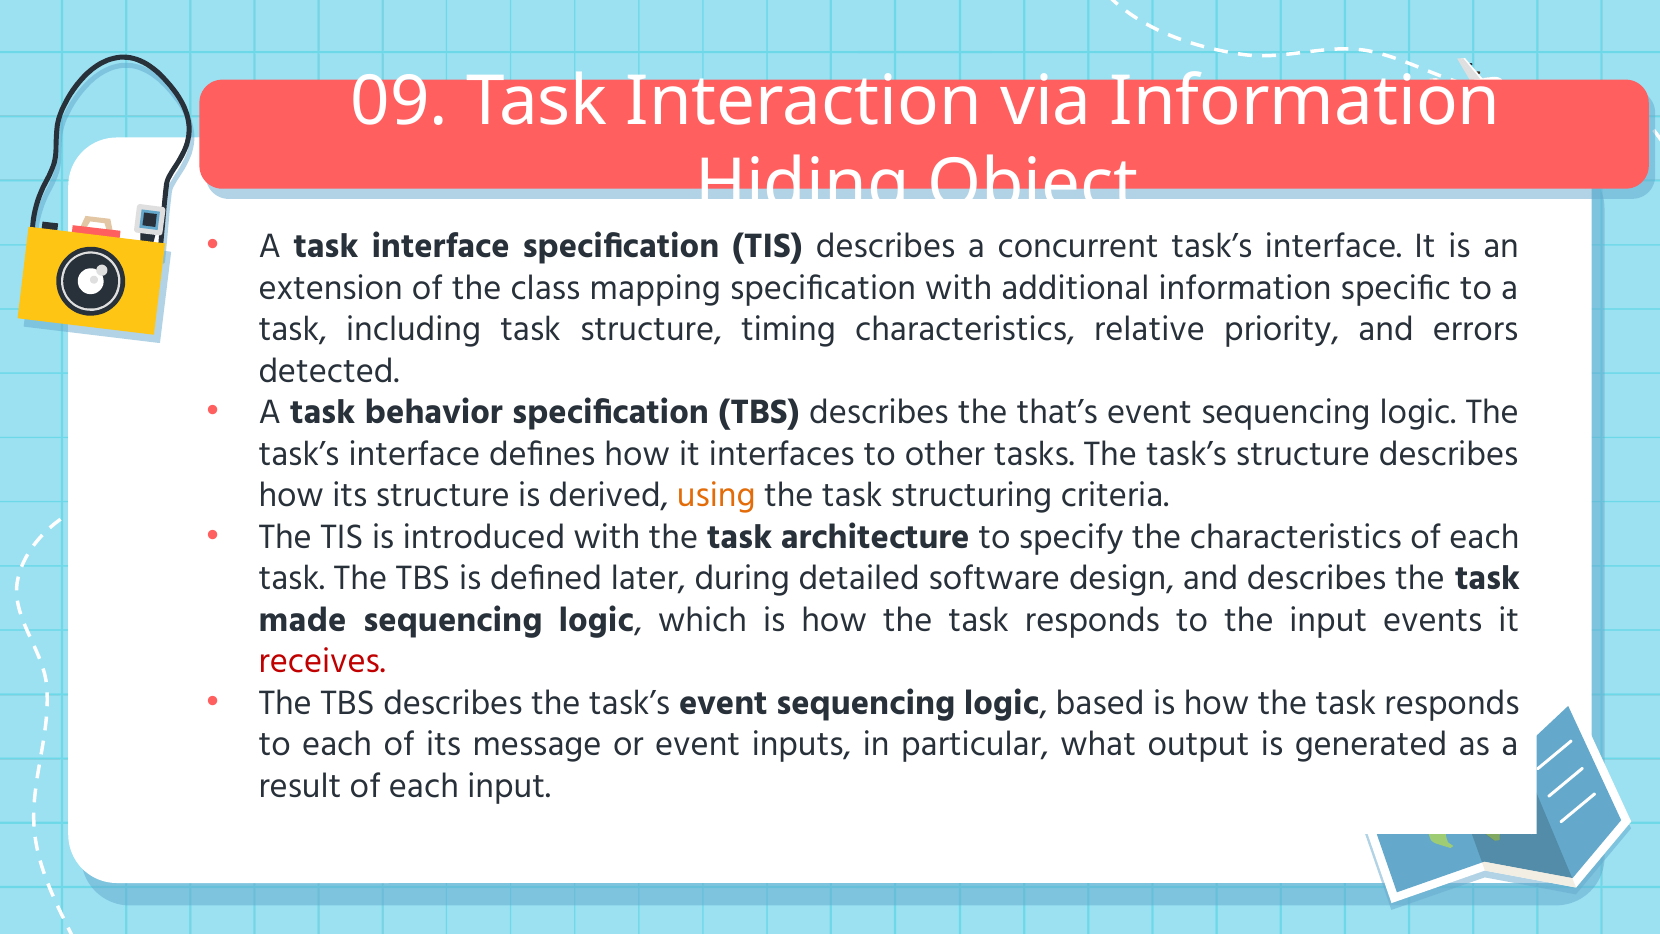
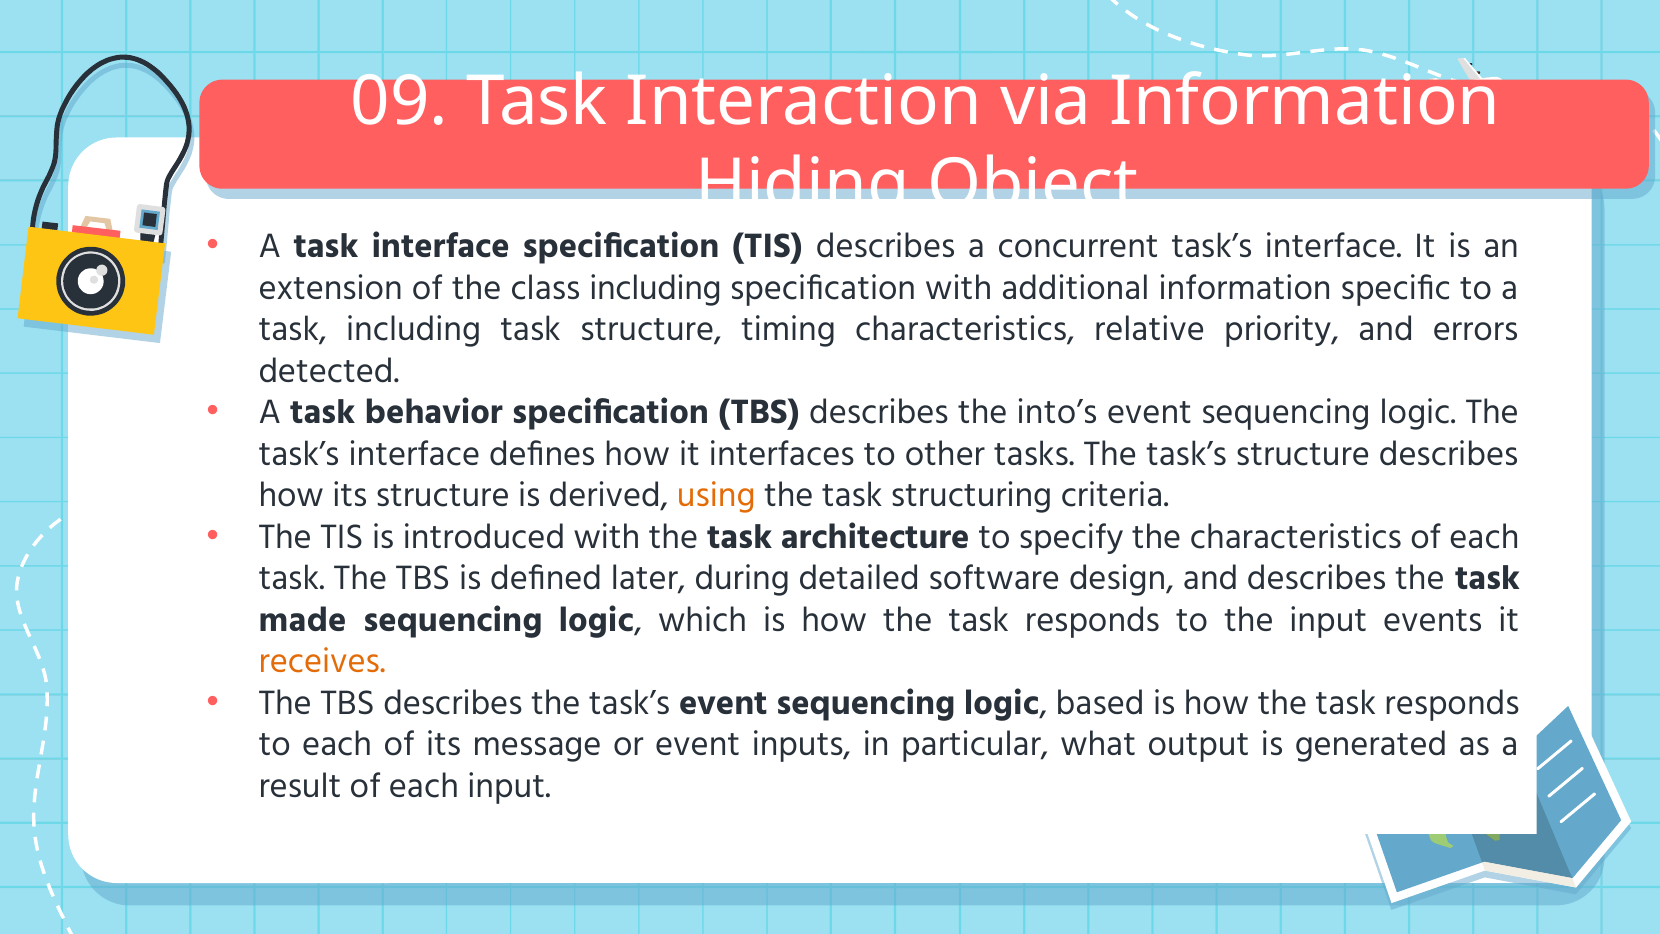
class mapping: mapping -> including
that’s: that’s -> into’s
receives colour: red -> orange
